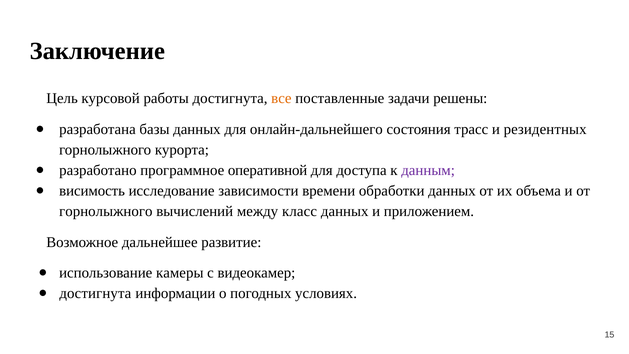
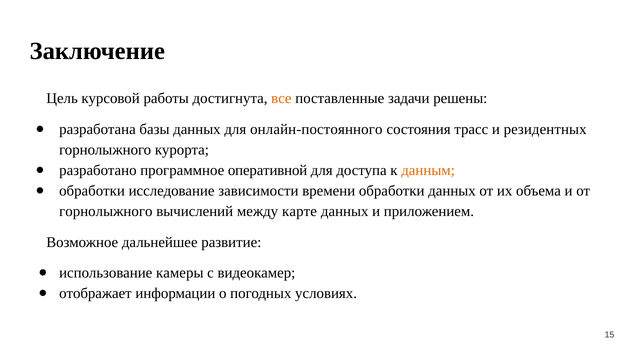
онлайн-дальнейшего: онлайн-дальнейшего -> онлайн-постоянного
данным colour: purple -> orange
висимость at (92, 191): висимость -> обработки
класс: класс -> карте
достигнута at (95, 293): достигнута -> отображает
